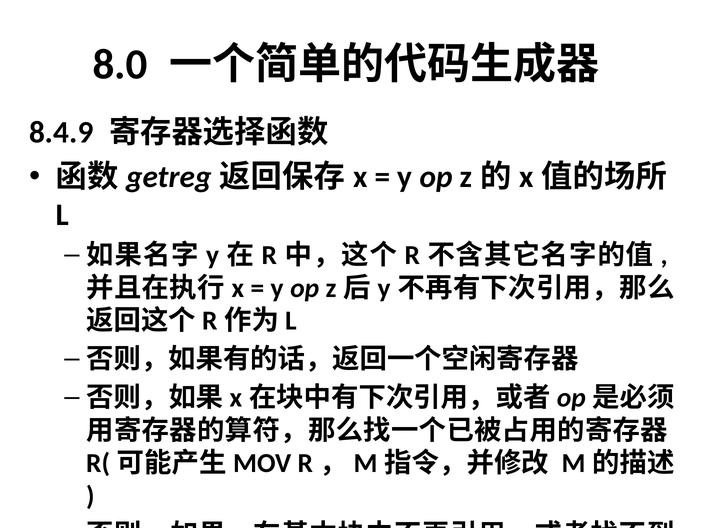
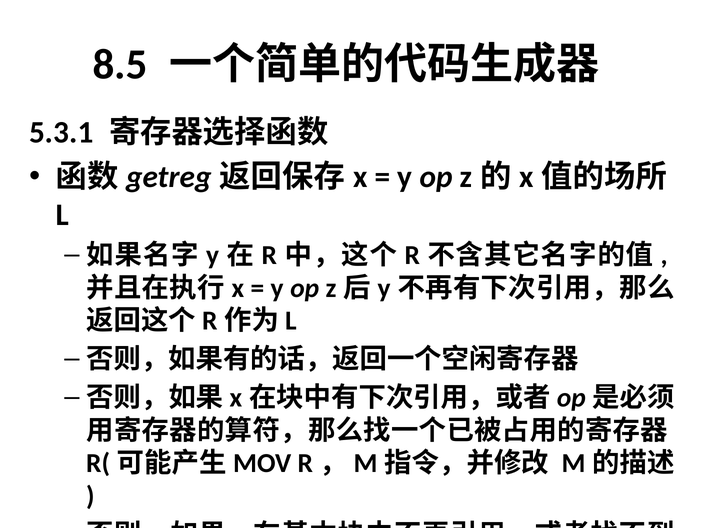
8.0: 8.0 -> 8.5
8.4.9: 8.4.9 -> 5.3.1
